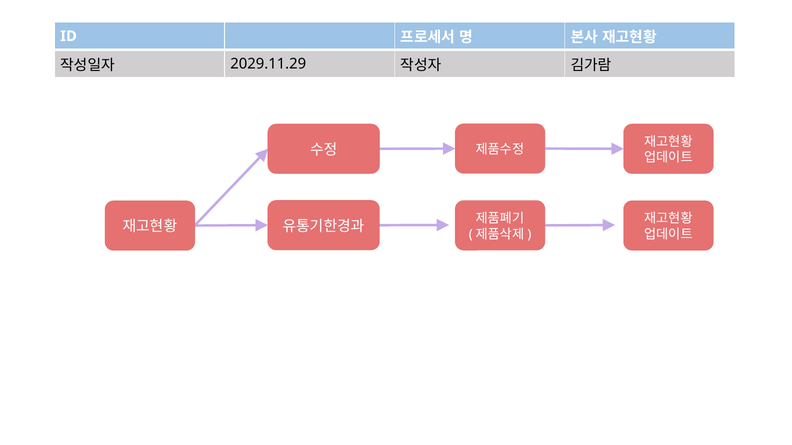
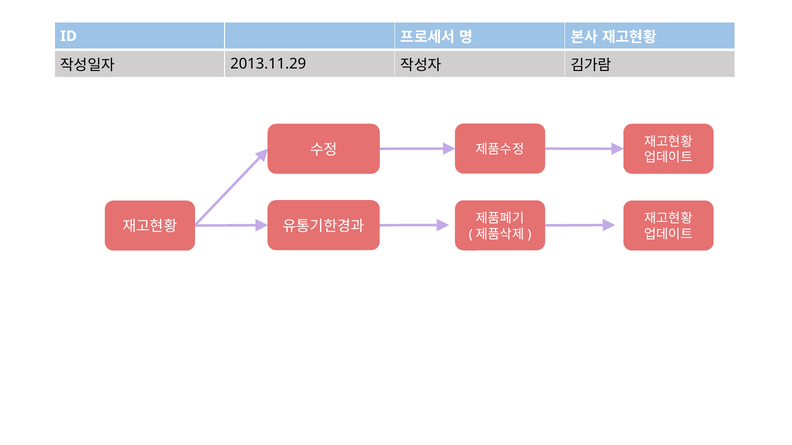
2029.11.29: 2029.11.29 -> 2013.11.29
